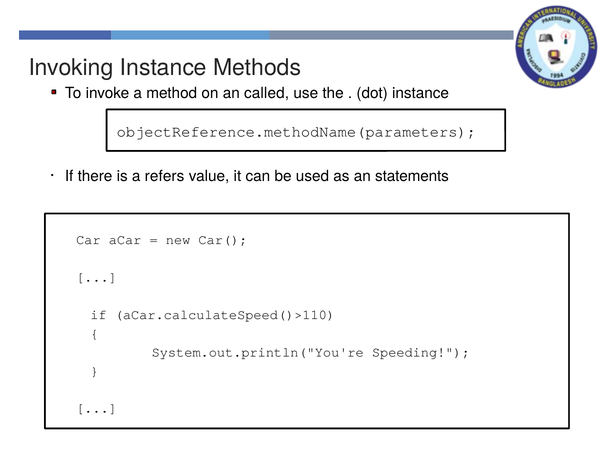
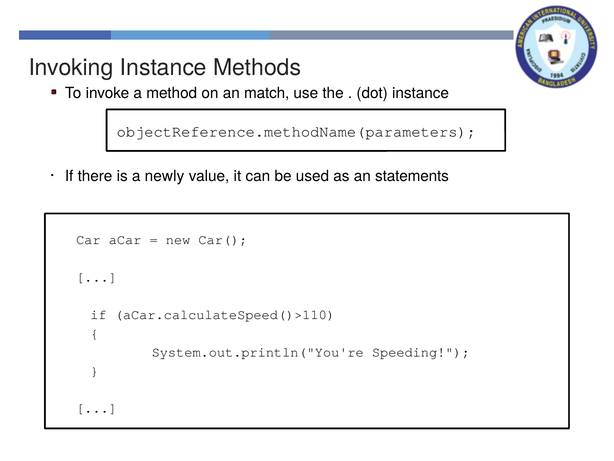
called: called -> match
refers: refers -> newly
